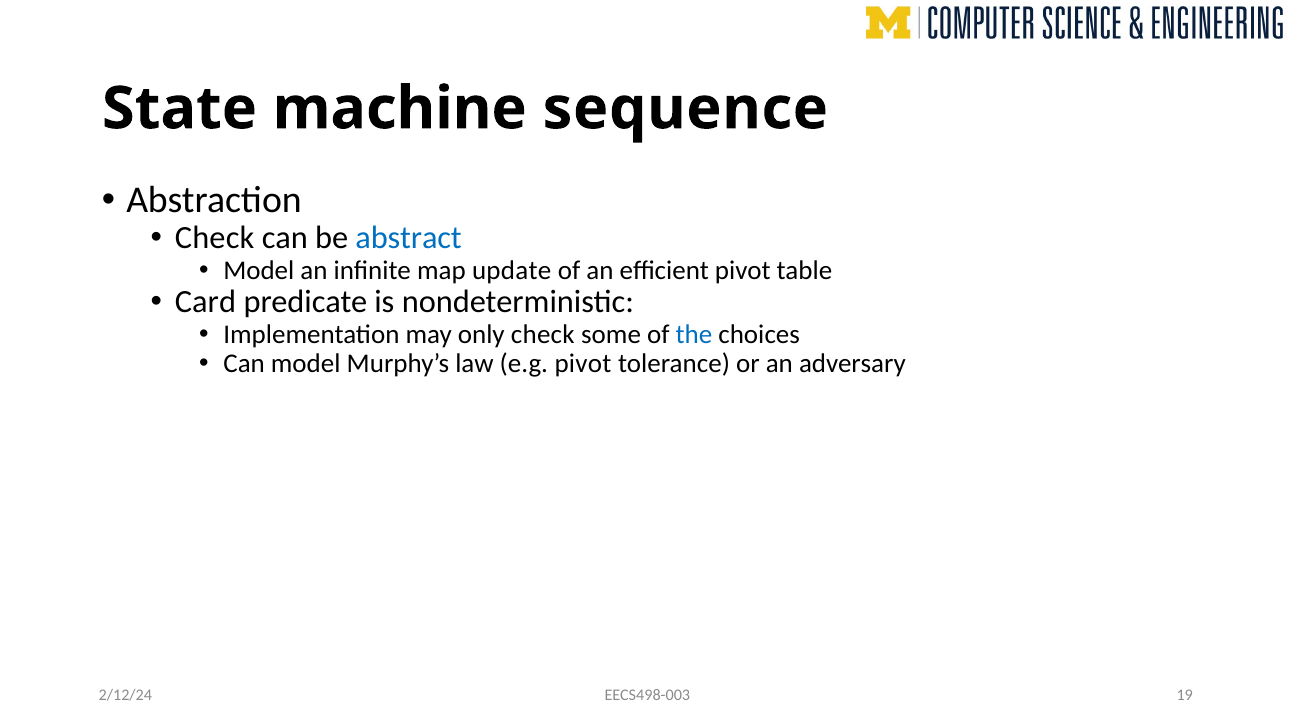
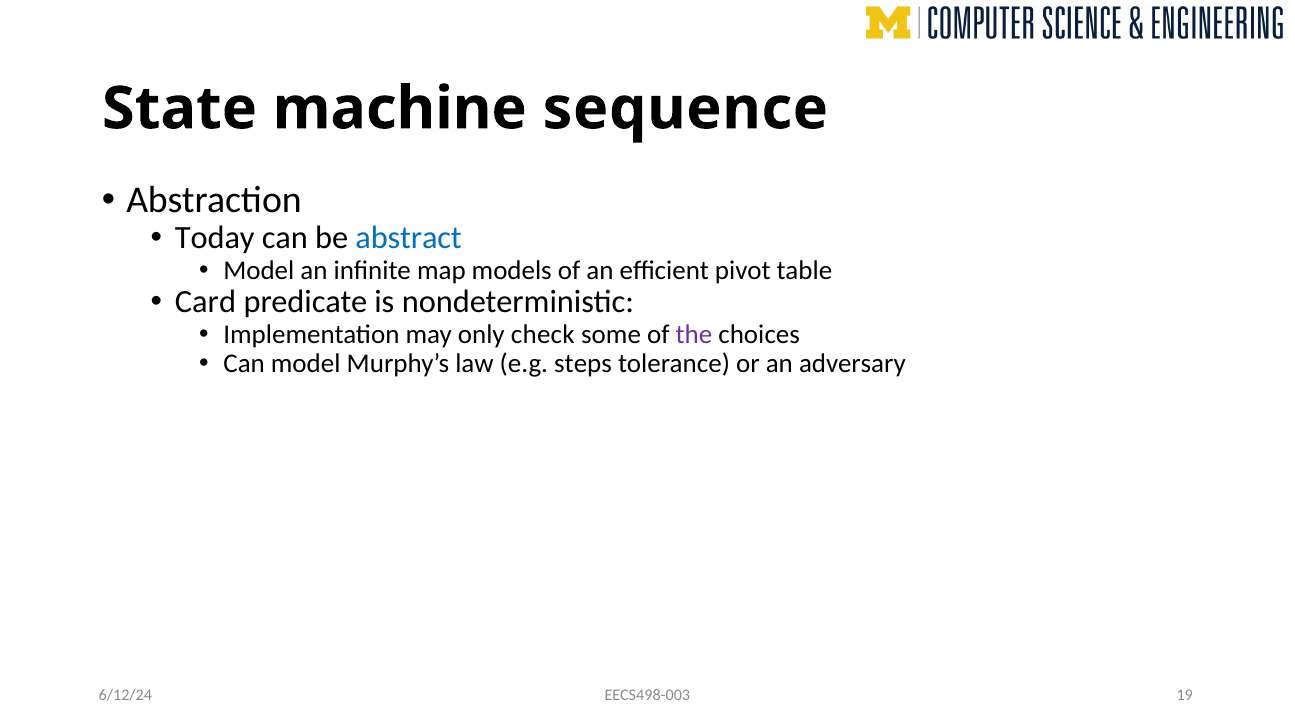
Check at (215, 238): Check -> Today
update: update -> models
the colour: blue -> purple
e.g pivot: pivot -> steps
2/12/24: 2/12/24 -> 6/12/24
